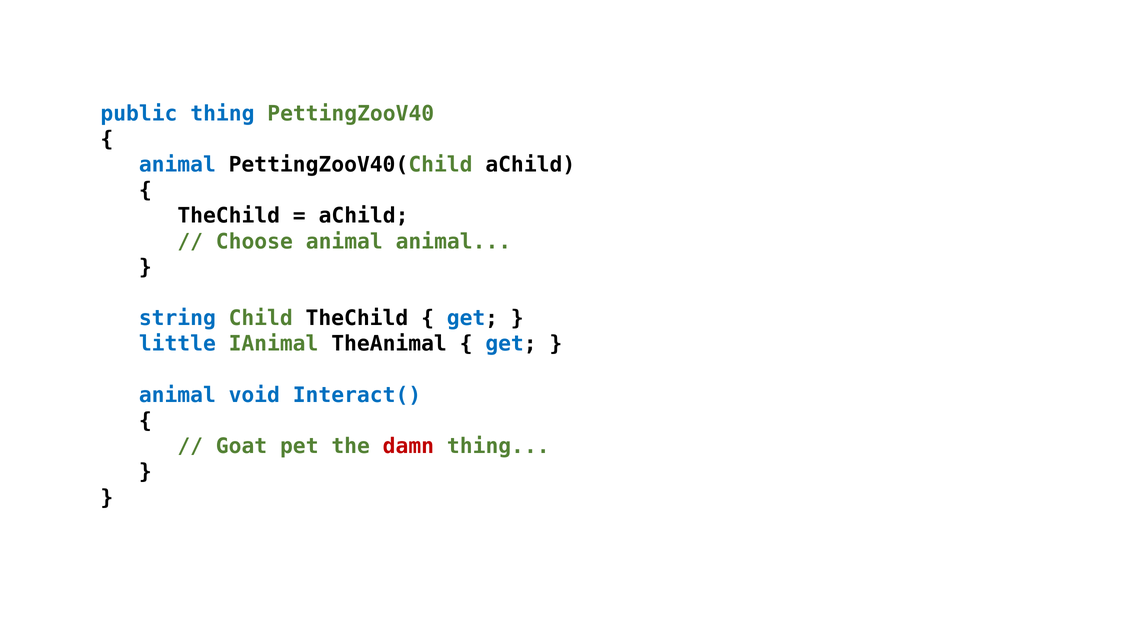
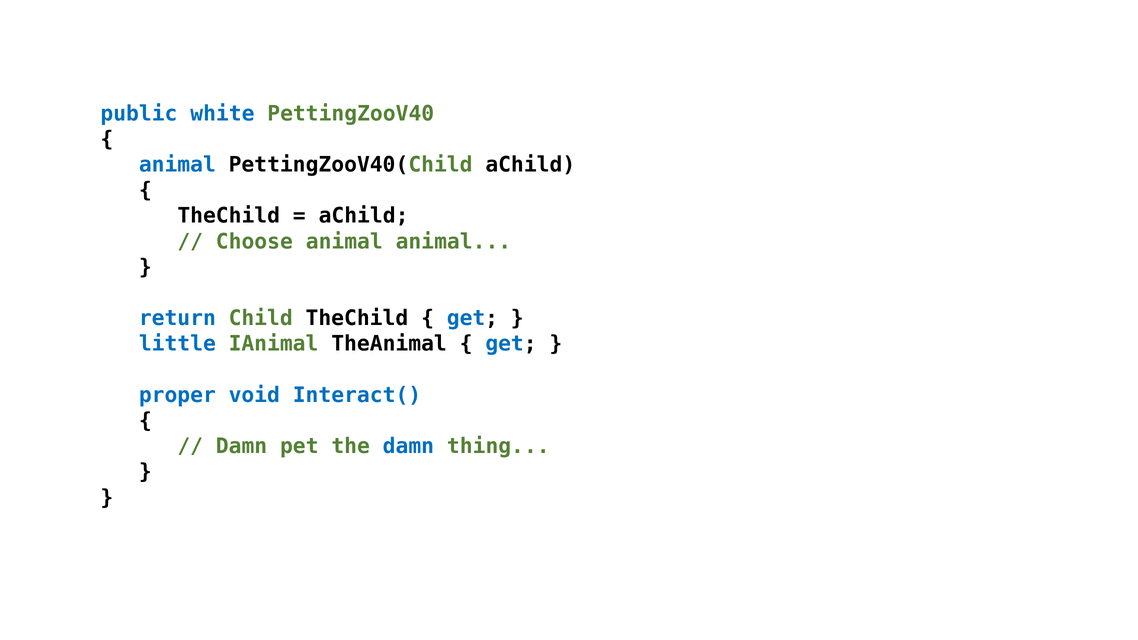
public thing: thing -> white
string: string -> return
animal at (177, 395): animal -> proper
Goat at (242, 446): Goat -> Damn
damn at (408, 446) colour: red -> blue
